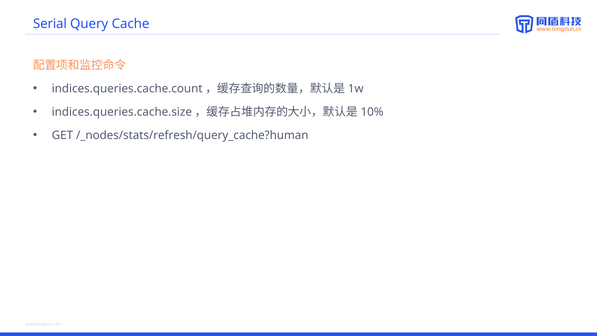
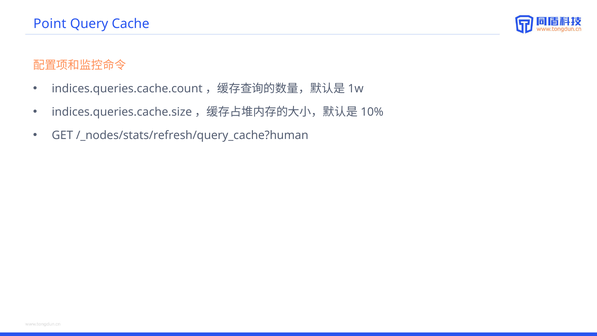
Serial: Serial -> Point
